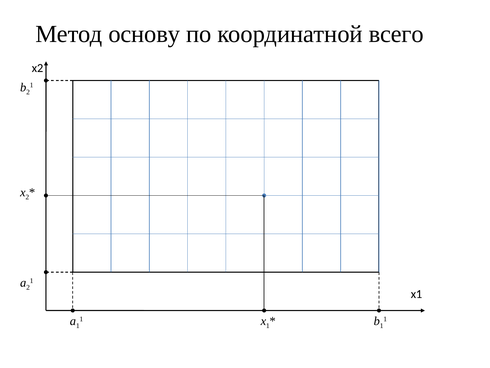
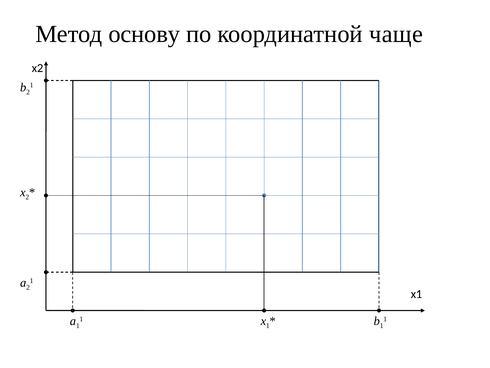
всего: всего -> чаще
